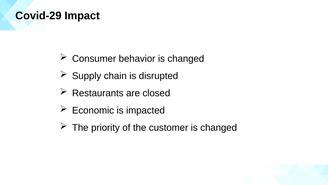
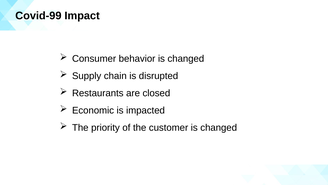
Covid-29: Covid-29 -> Covid-99
